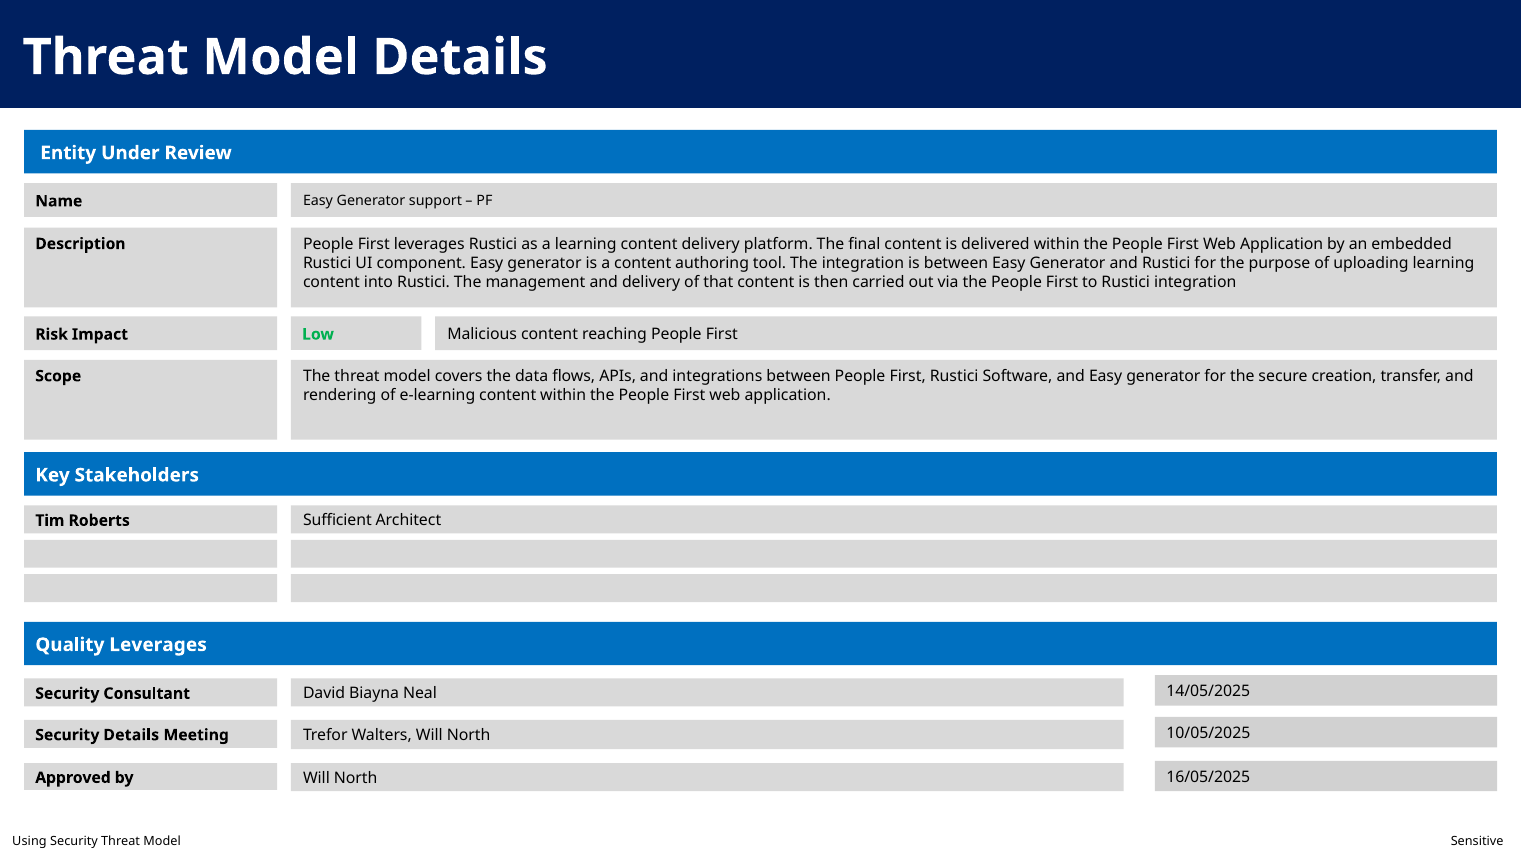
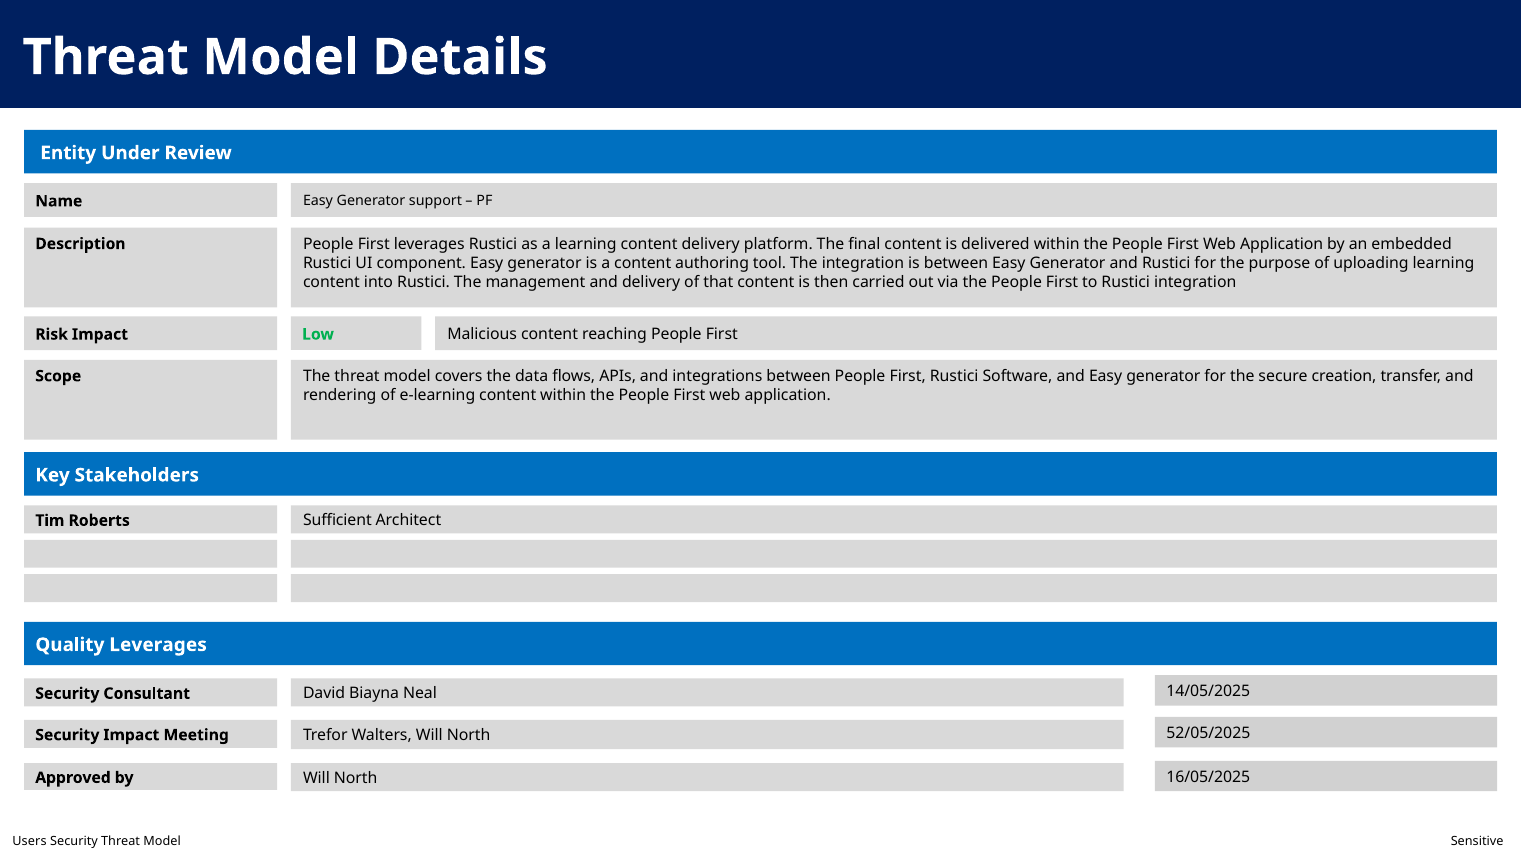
10/05/2025: 10/05/2025 -> 52/05/2025
Security Details: Details -> Impact
Using: Using -> Users
